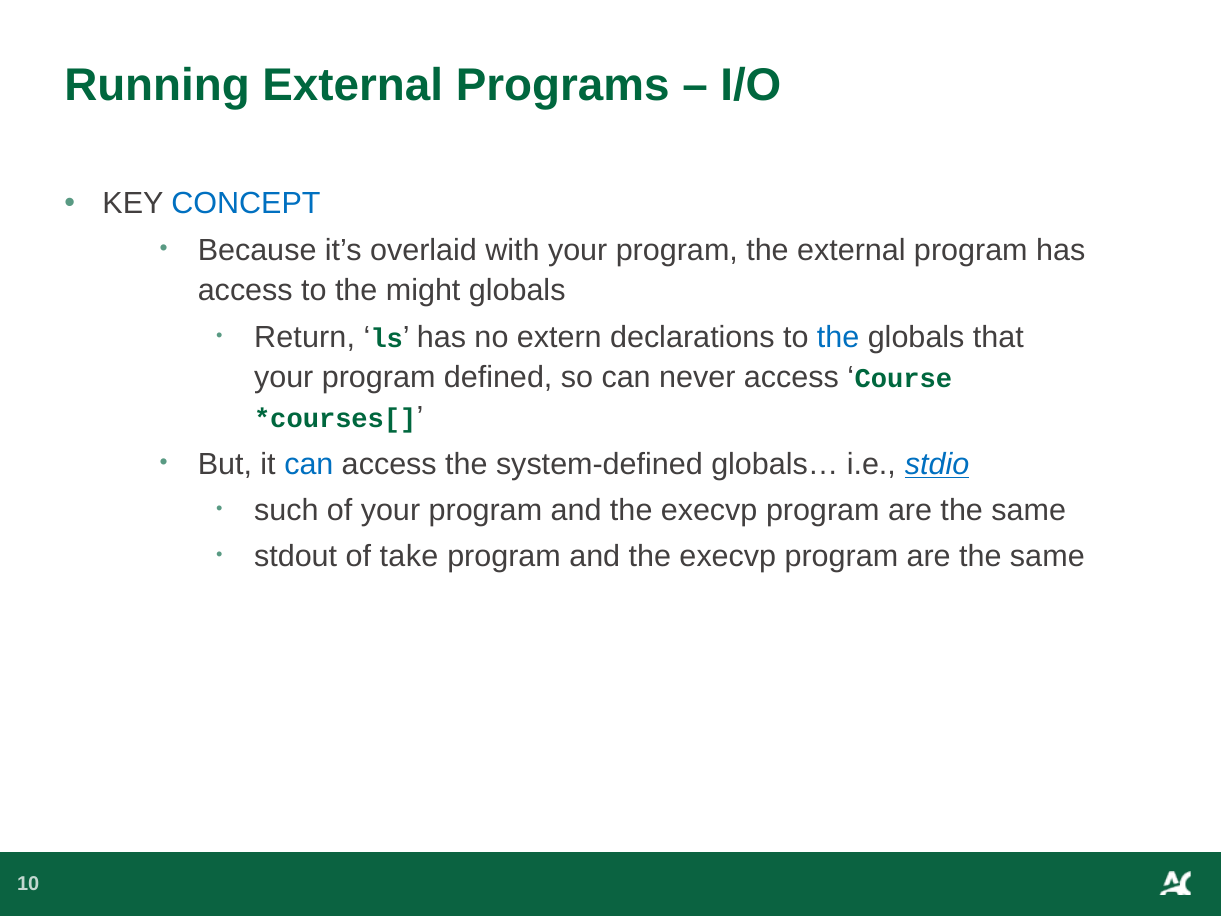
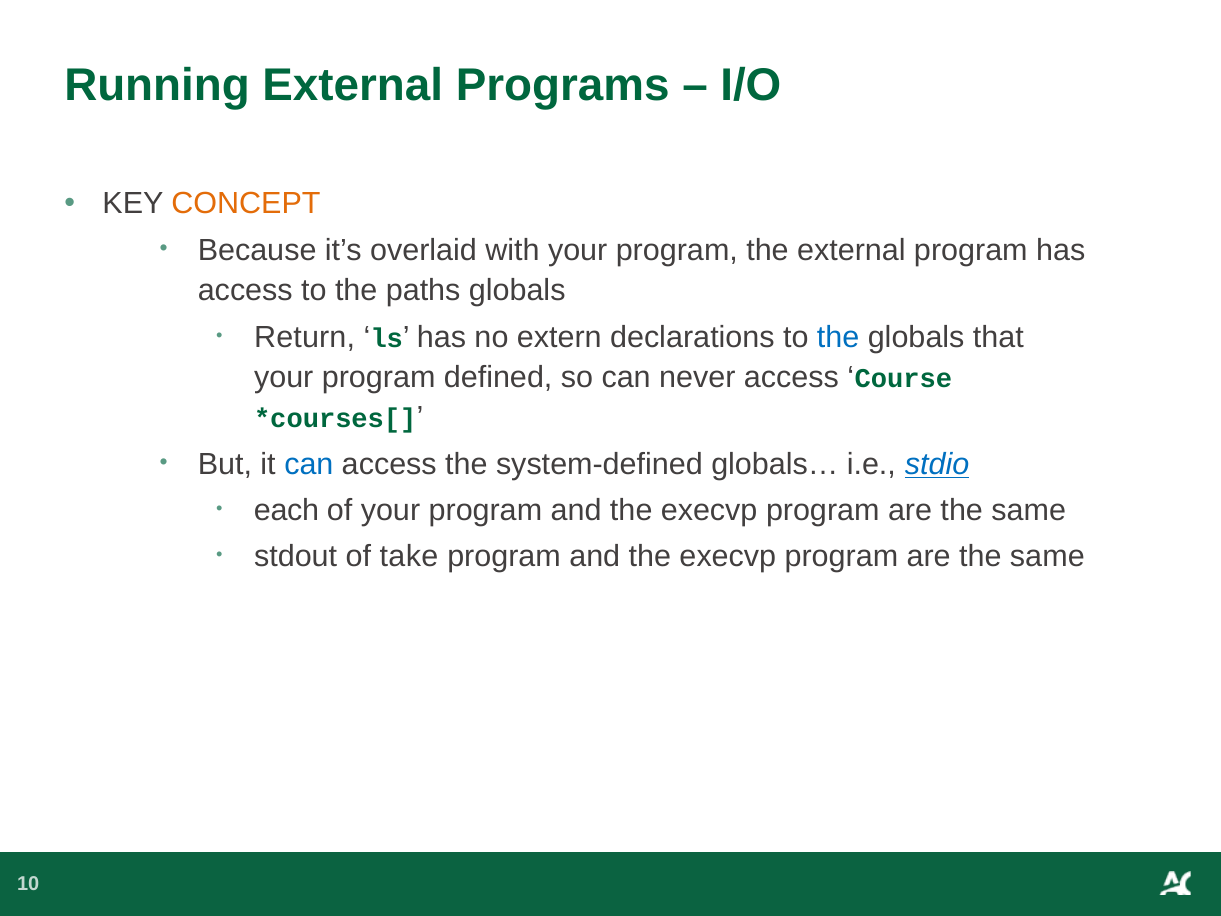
CONCEPT colour: blue -> orange
might: might -> paths
such: such -> each
